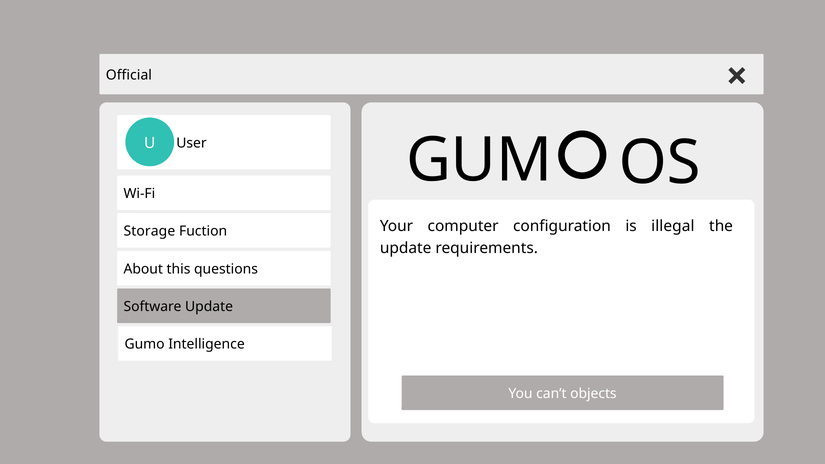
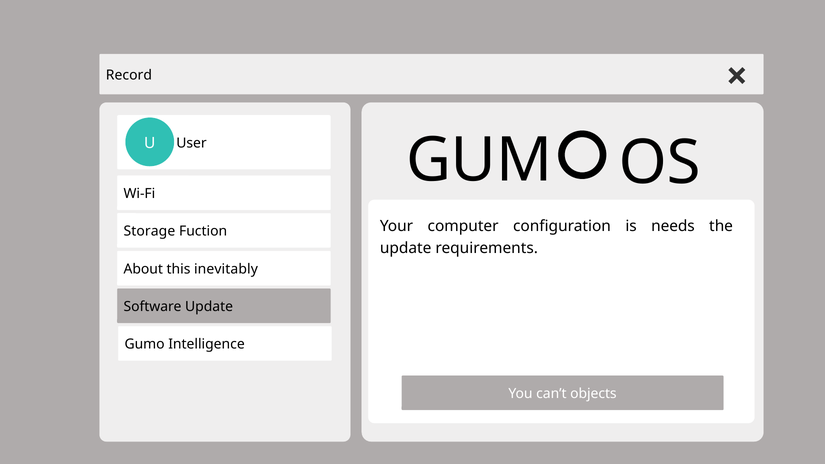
Official: Official -> Record
illegal: illegal -> needs
questions: questions -> inevitably
